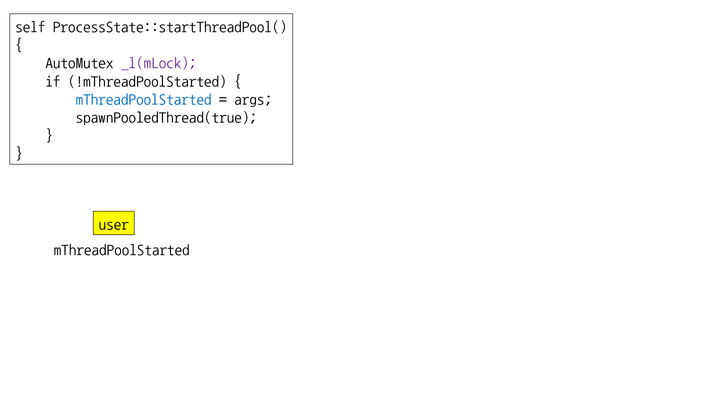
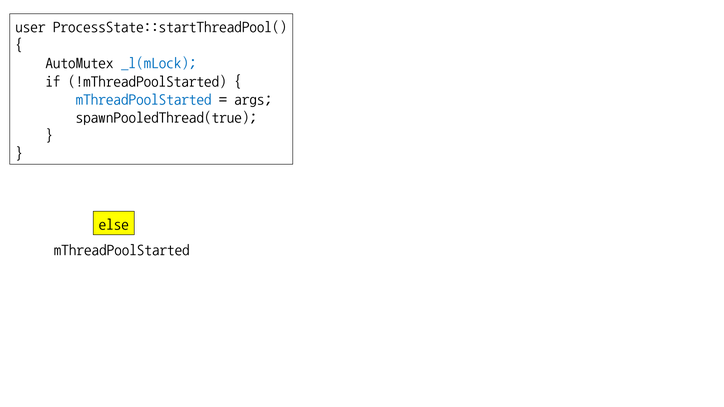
self: self -> user
_l(mLock colour: purple -> blue
user: user -> else
